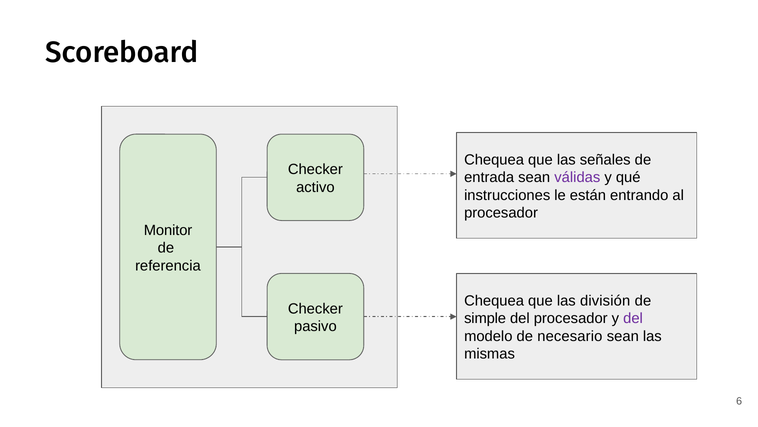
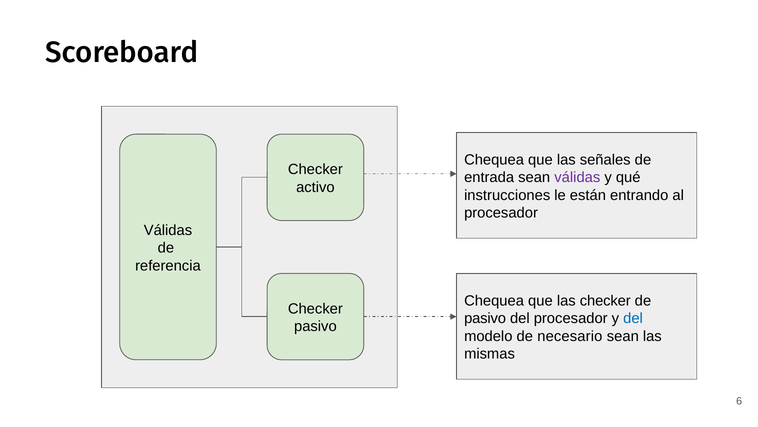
Monitor at (168, 230): Monitor -> Válidas
las división: división -> checker
simple at (485, 318): simple -> pasivo
del at (633, 318) colour: purple -> blue
